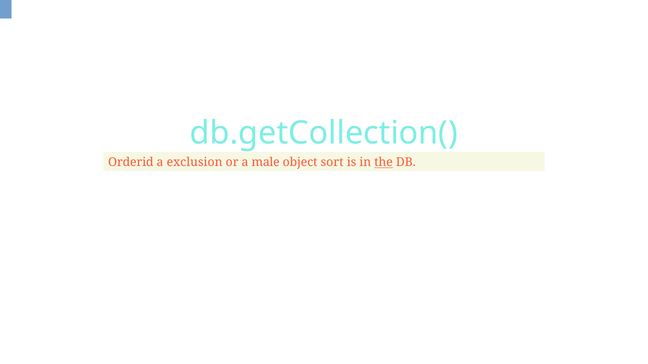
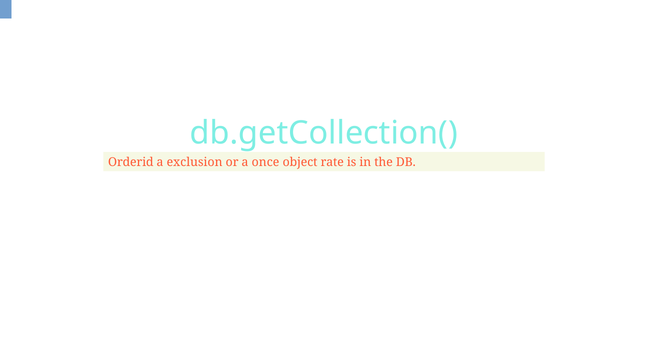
male: male -> once
sort: sort -> rate
the underline: present -> none
